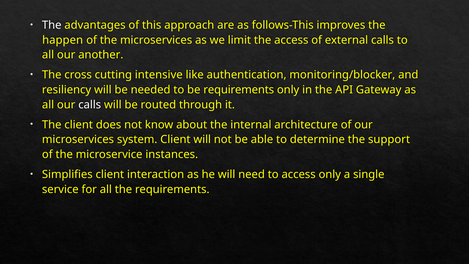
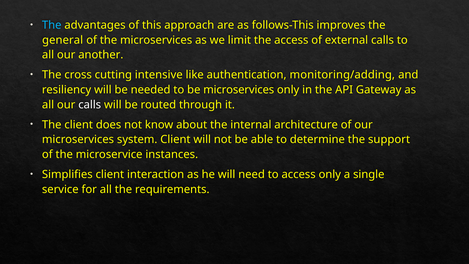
The at (52, 25) colour: white -> light blue
happen: happen -> general
monitoring/blocker: monitoring/blocker -> monitoring/adding
be requirements: requirements -> microservices
